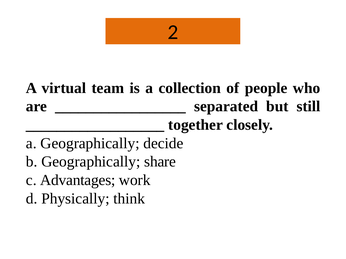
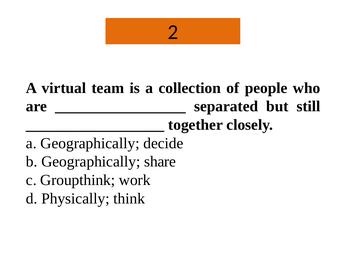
Advantages: Advantages -> Groupthink
